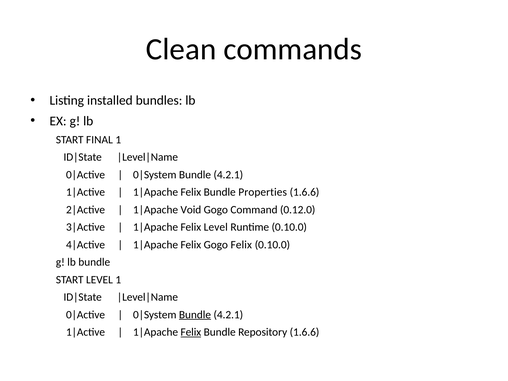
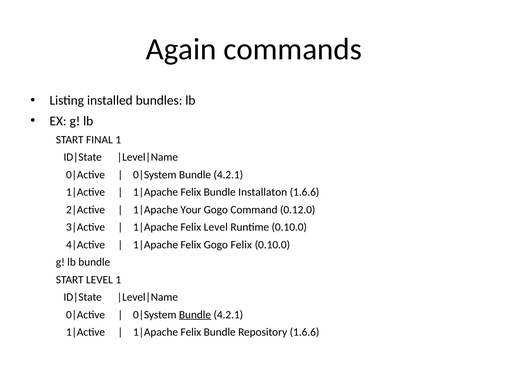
Clean: Clean -> Again
Properties: Properties -> Installaton
Void: Void -> Your
Felix at (191, 332) underline: present -> none
